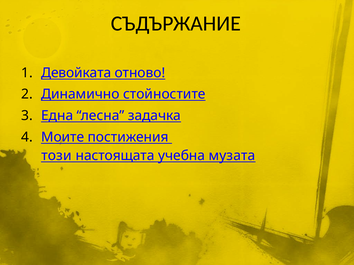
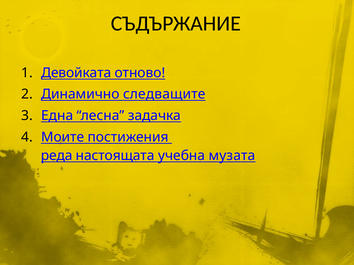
стойностите: стойностите -> следващите
този: този -> реда
